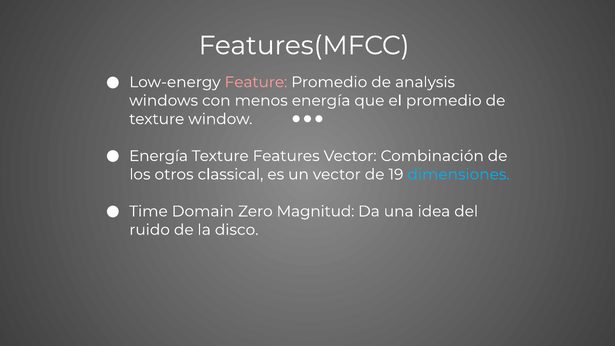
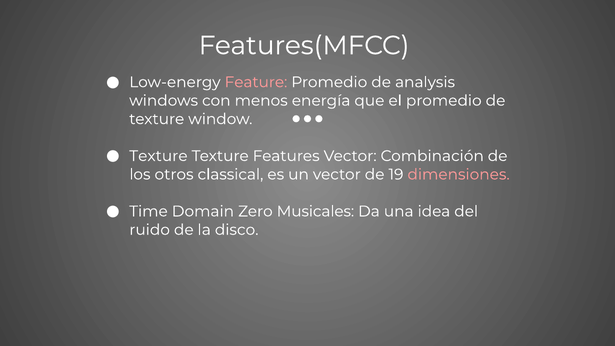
Energía at (159, 156): Energía -> Texture
dimensiones colour: light blue -> pink
Magnitud: Magnitud -> Musicales
